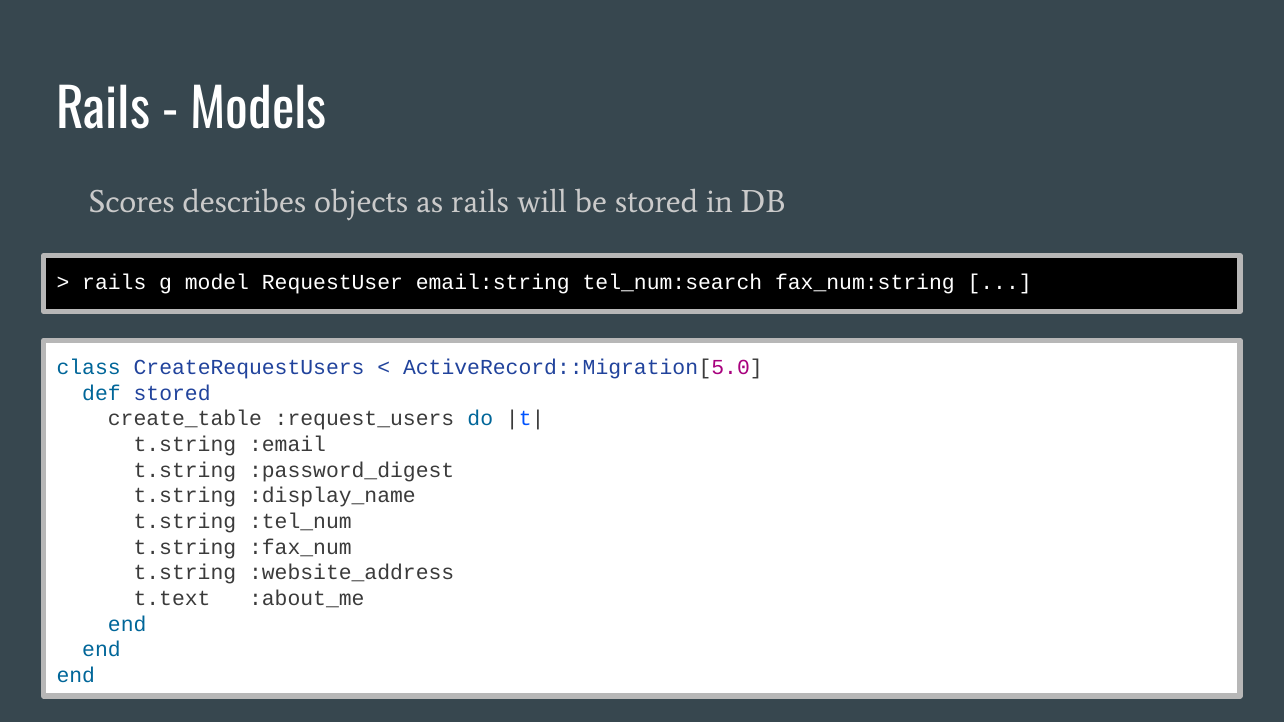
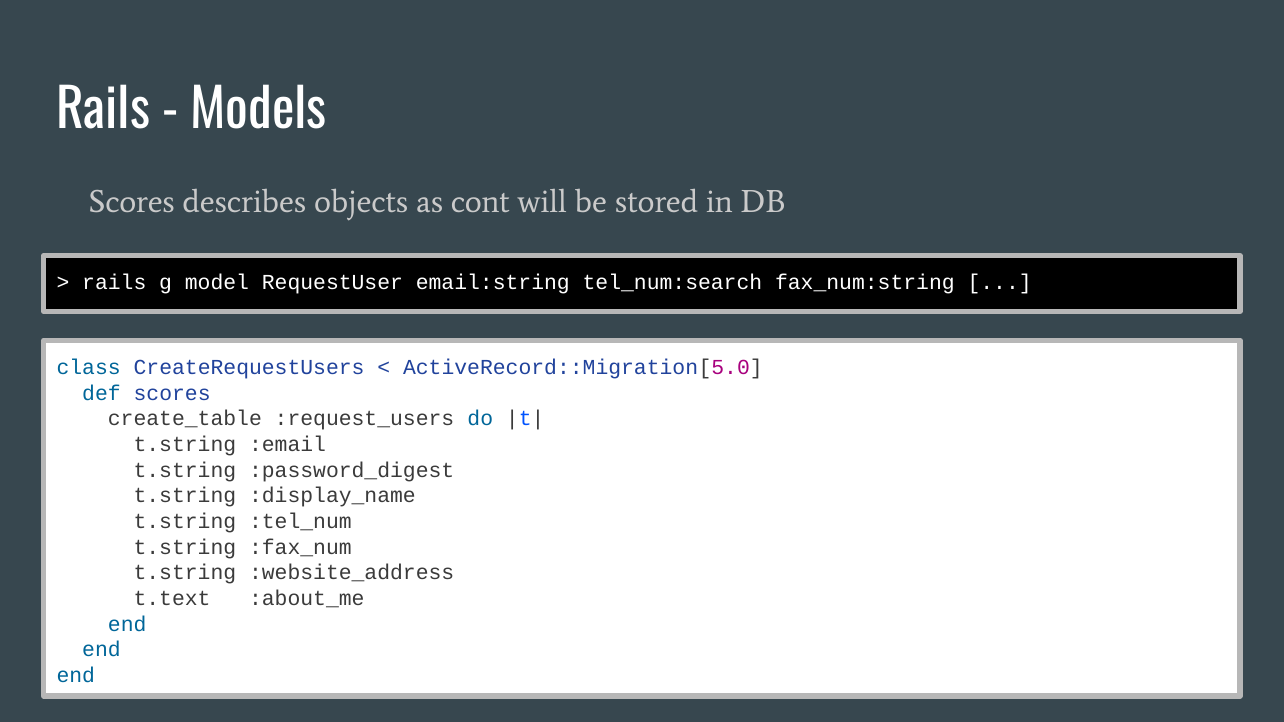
as rails: rails -> cont
def stored: stored -> scores
